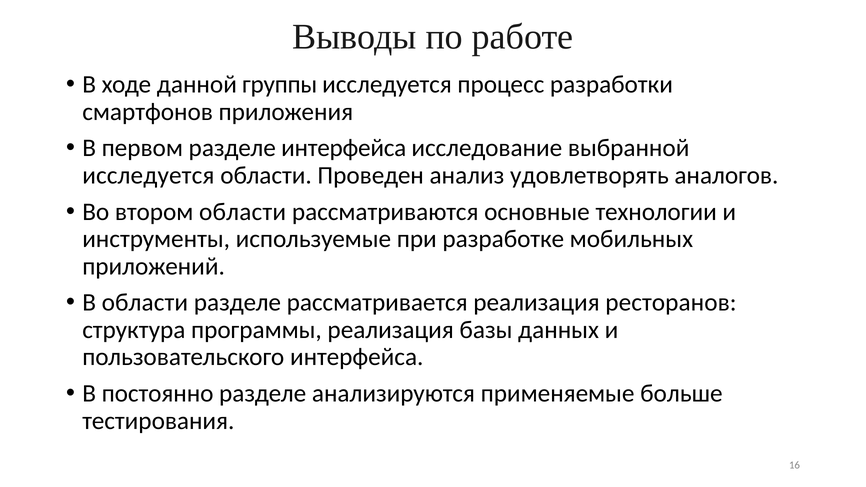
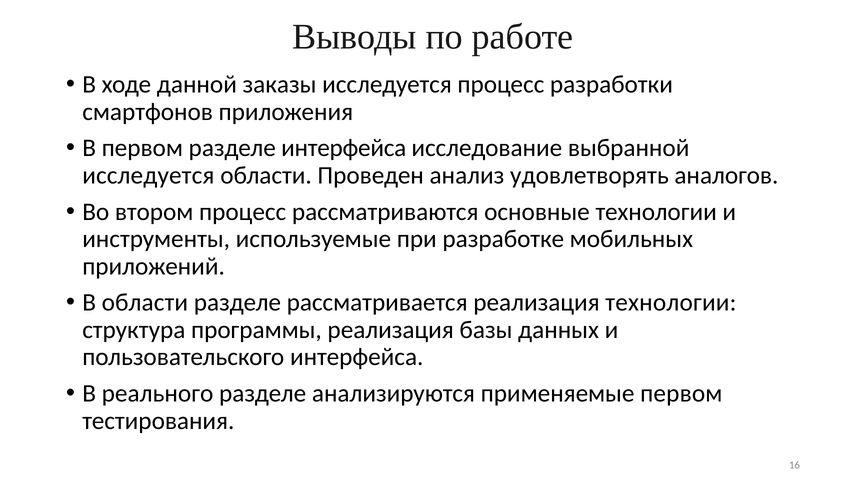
группы: группы -> заказы
втором области: области -> процесс
реализация ресторанов: ресторанов -> технологии
постоянно: постоянно -> реального
применяемые больше: больше -> первом
